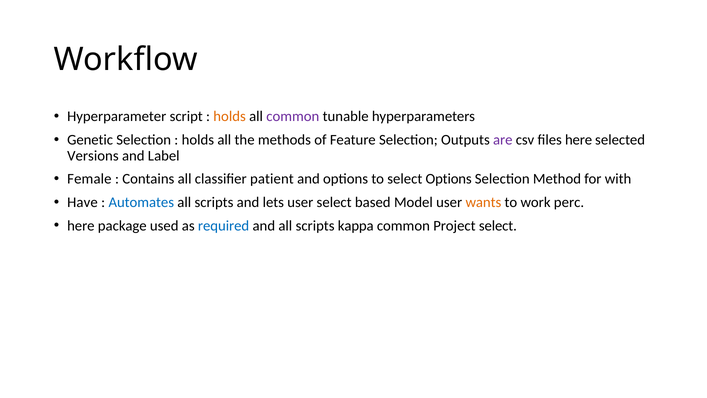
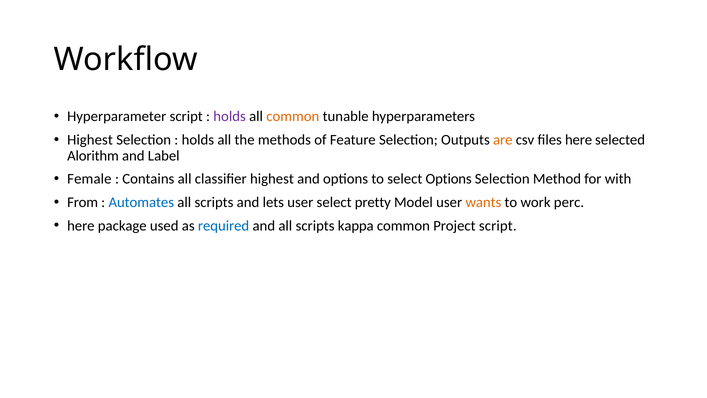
holds at (230, 116) colour: orange -> purple
common at (293, 116) colour: purple -> orange
Genetic at (90, 140): Genetic -> Highest
are colour: purple -> orange
Versions: Versions -> Alorithm
classifier patient: patient -> highest
Have: Have -> From
based: based -> pretty
Project select: select -> script
